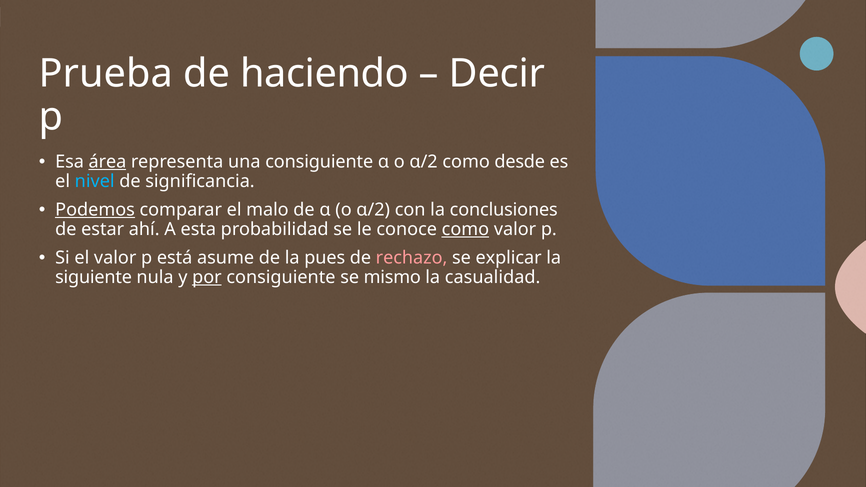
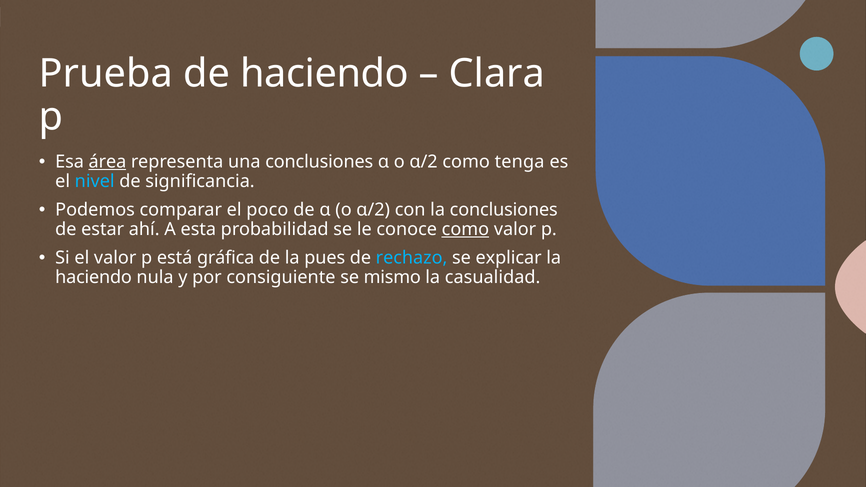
Decir: Decir -> Clara
una consiguiente: consiguiente -> conclusiones
desde: desde -> tenga
Podemos underline: present -> none
malo: malo -> poco
asume: asume -> gráfica
rechazo colour: pink -> light blue
siguiente at (94, 277): siguiente -> haciendo
por underline: present -> none
